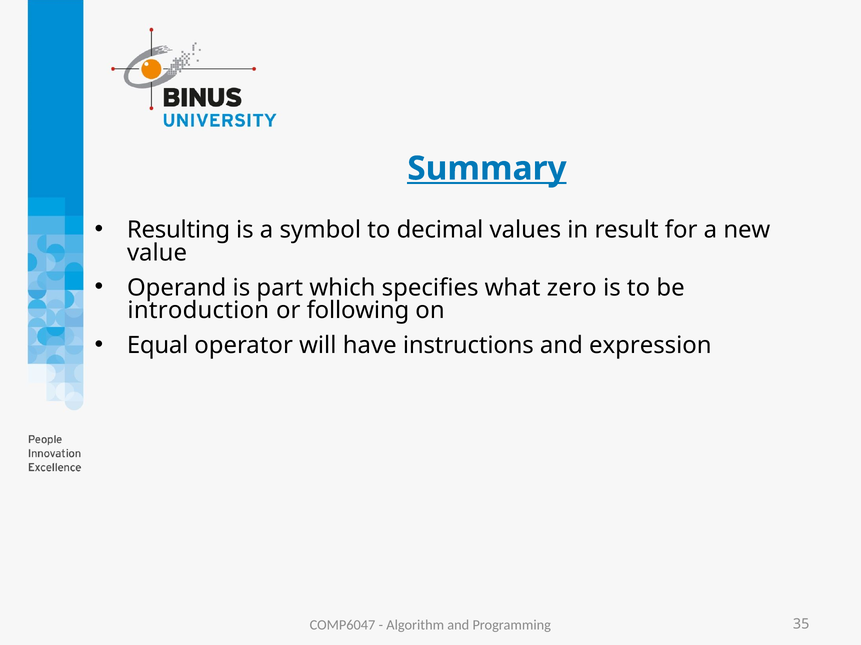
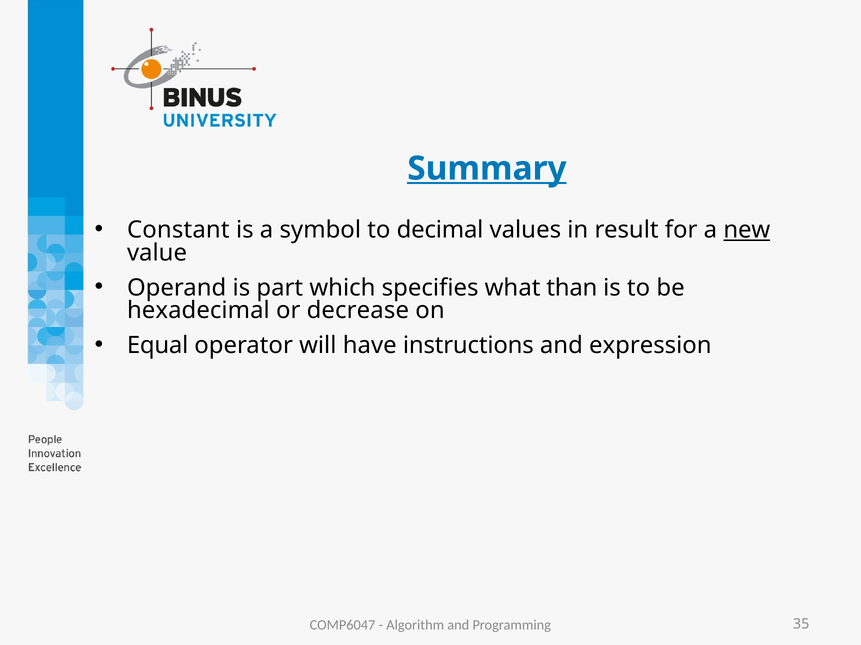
Resulting: Resulting -> Constant
new underline: none -> present
zero: zero -> than
introduction: introduction -> hexadecimal
following: following -> decrease
